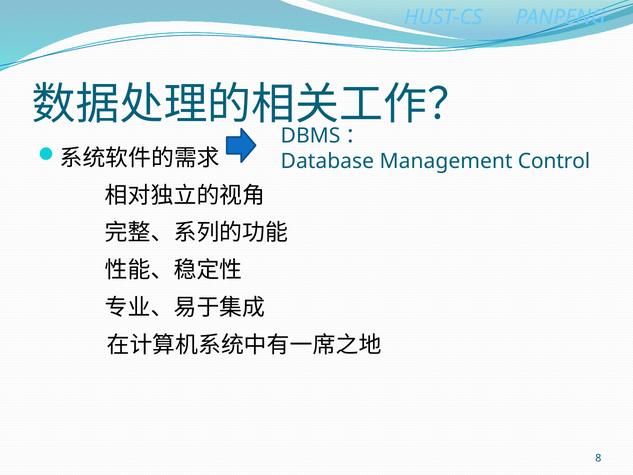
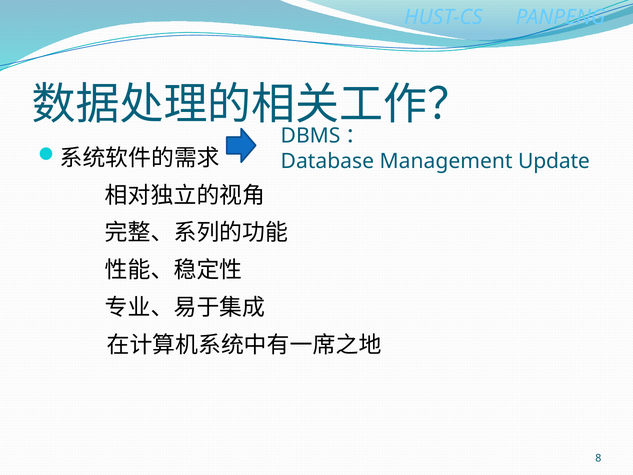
Control: Control -> Update
